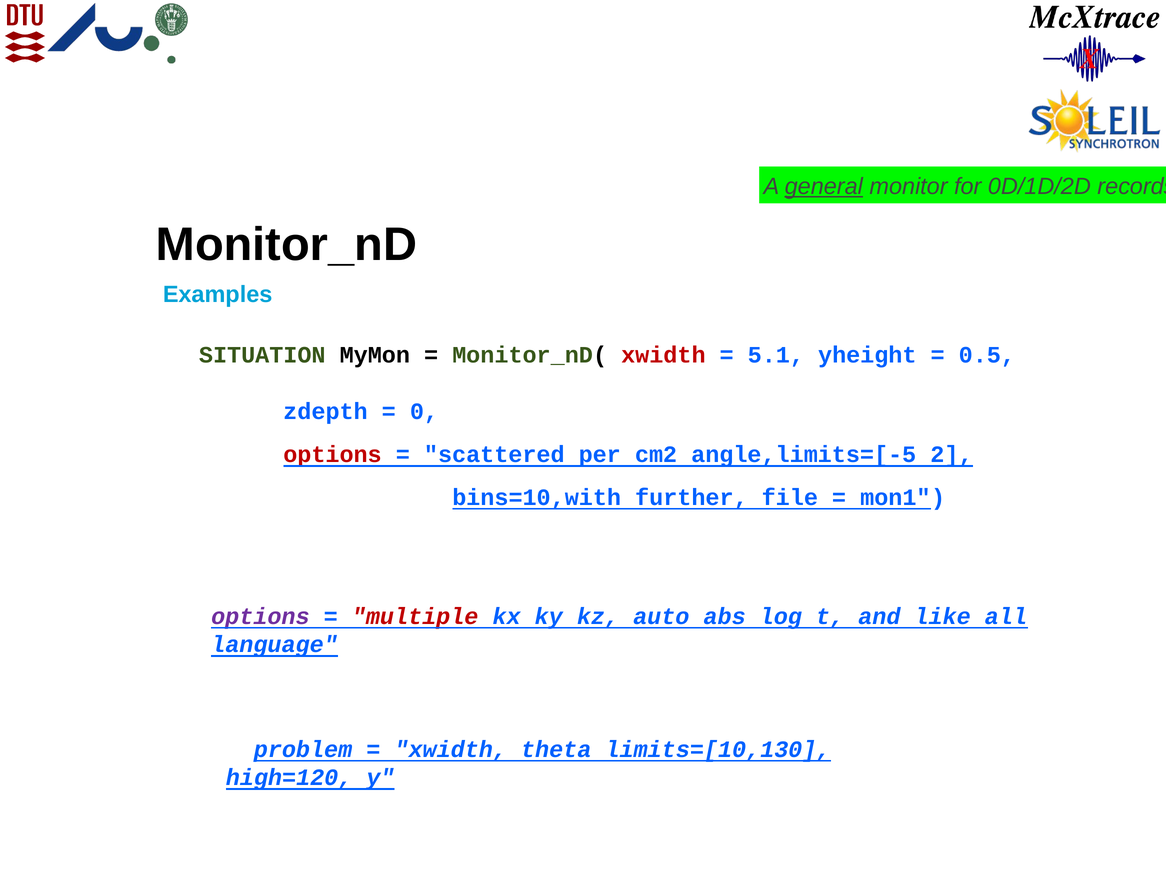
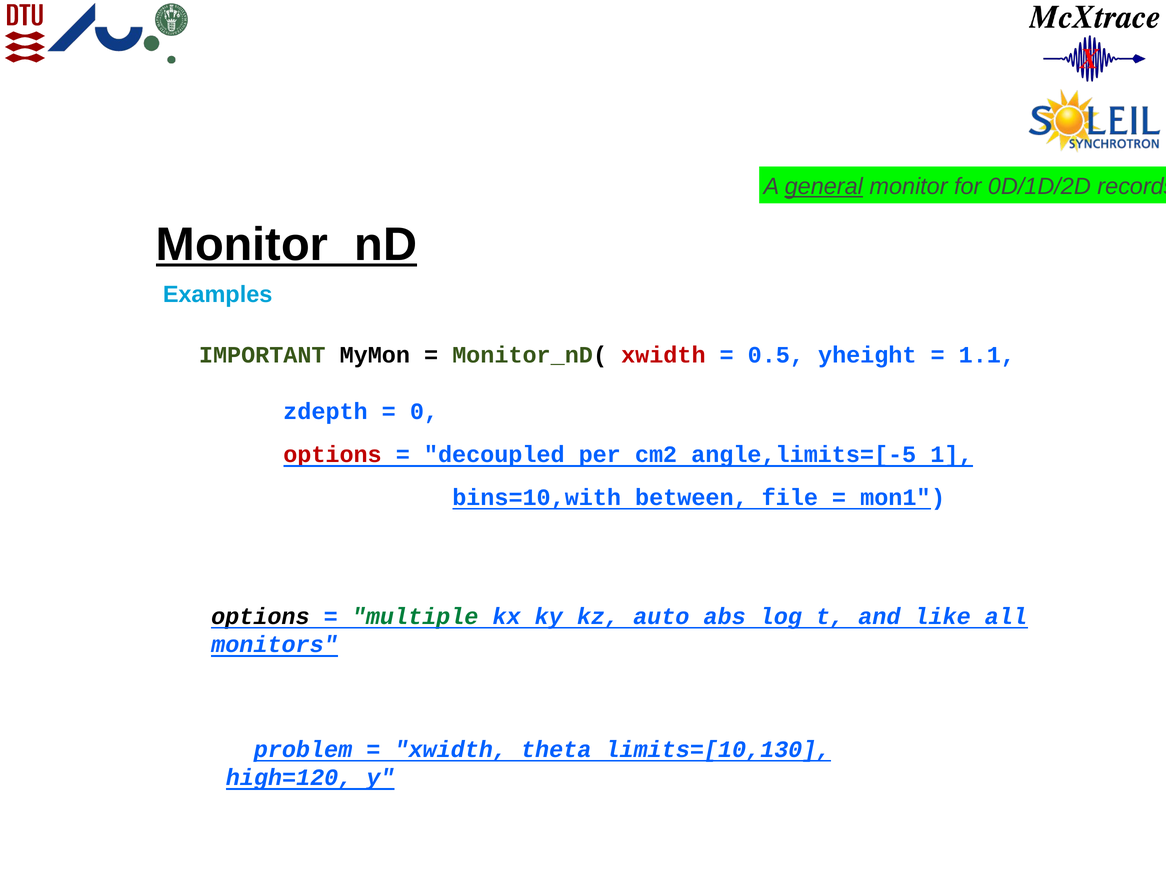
Monitor_nD underline: none -> present
SITUATION: SITUATION -> IMPORTANT
5.1: 5.1 -> 0.5
0.5: 0.5 -> 1.1
scattered: scattered -> decoupled
2: 2 -> 1
further: further -> between
options at (260, 616) colour: purple -> black
multiple colour: red -> green
language: language -> monitors
